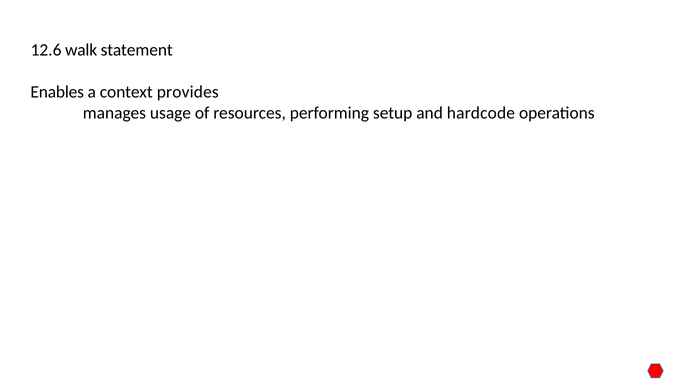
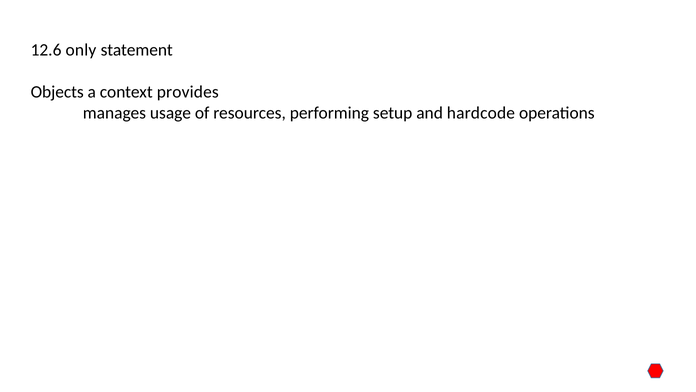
walk: walk -> only
Enables: Enables -> Objects
